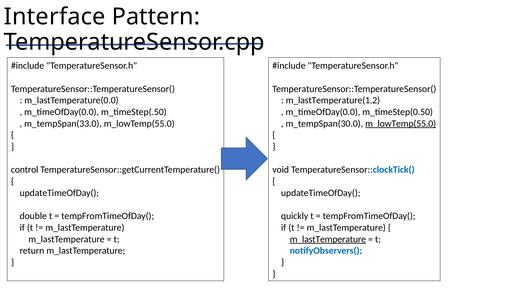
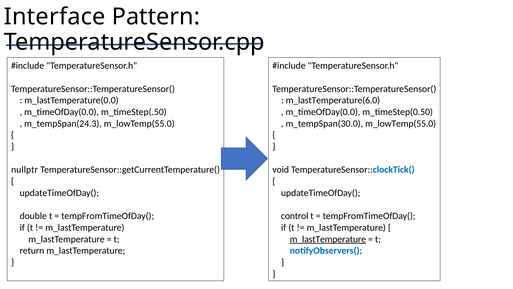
m_lastTemperature(1.2: m_lastTemperature(1.2 -> m_lastTemperature(6.0
m_tempSpan(33.0: m_tempSpan(33.0 -> m_tempSpan(24.3
m_lowTemp(55.0 at (401, 123) underline: present -> none
control: control -> nullptr
quickly: quickly -> control
